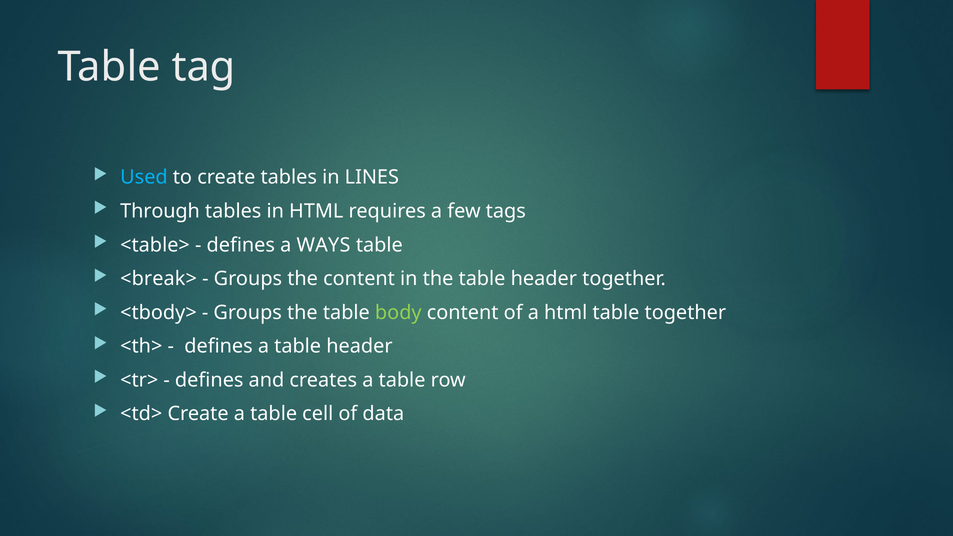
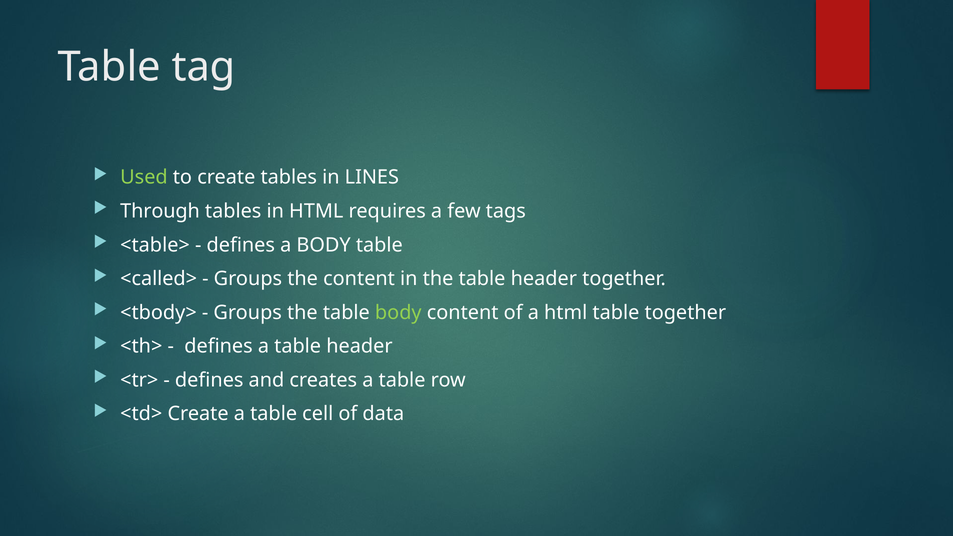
Used colour: light blue -> light green
a WAYS: WAYS -> BODY
<break>: <break> -> <called>
